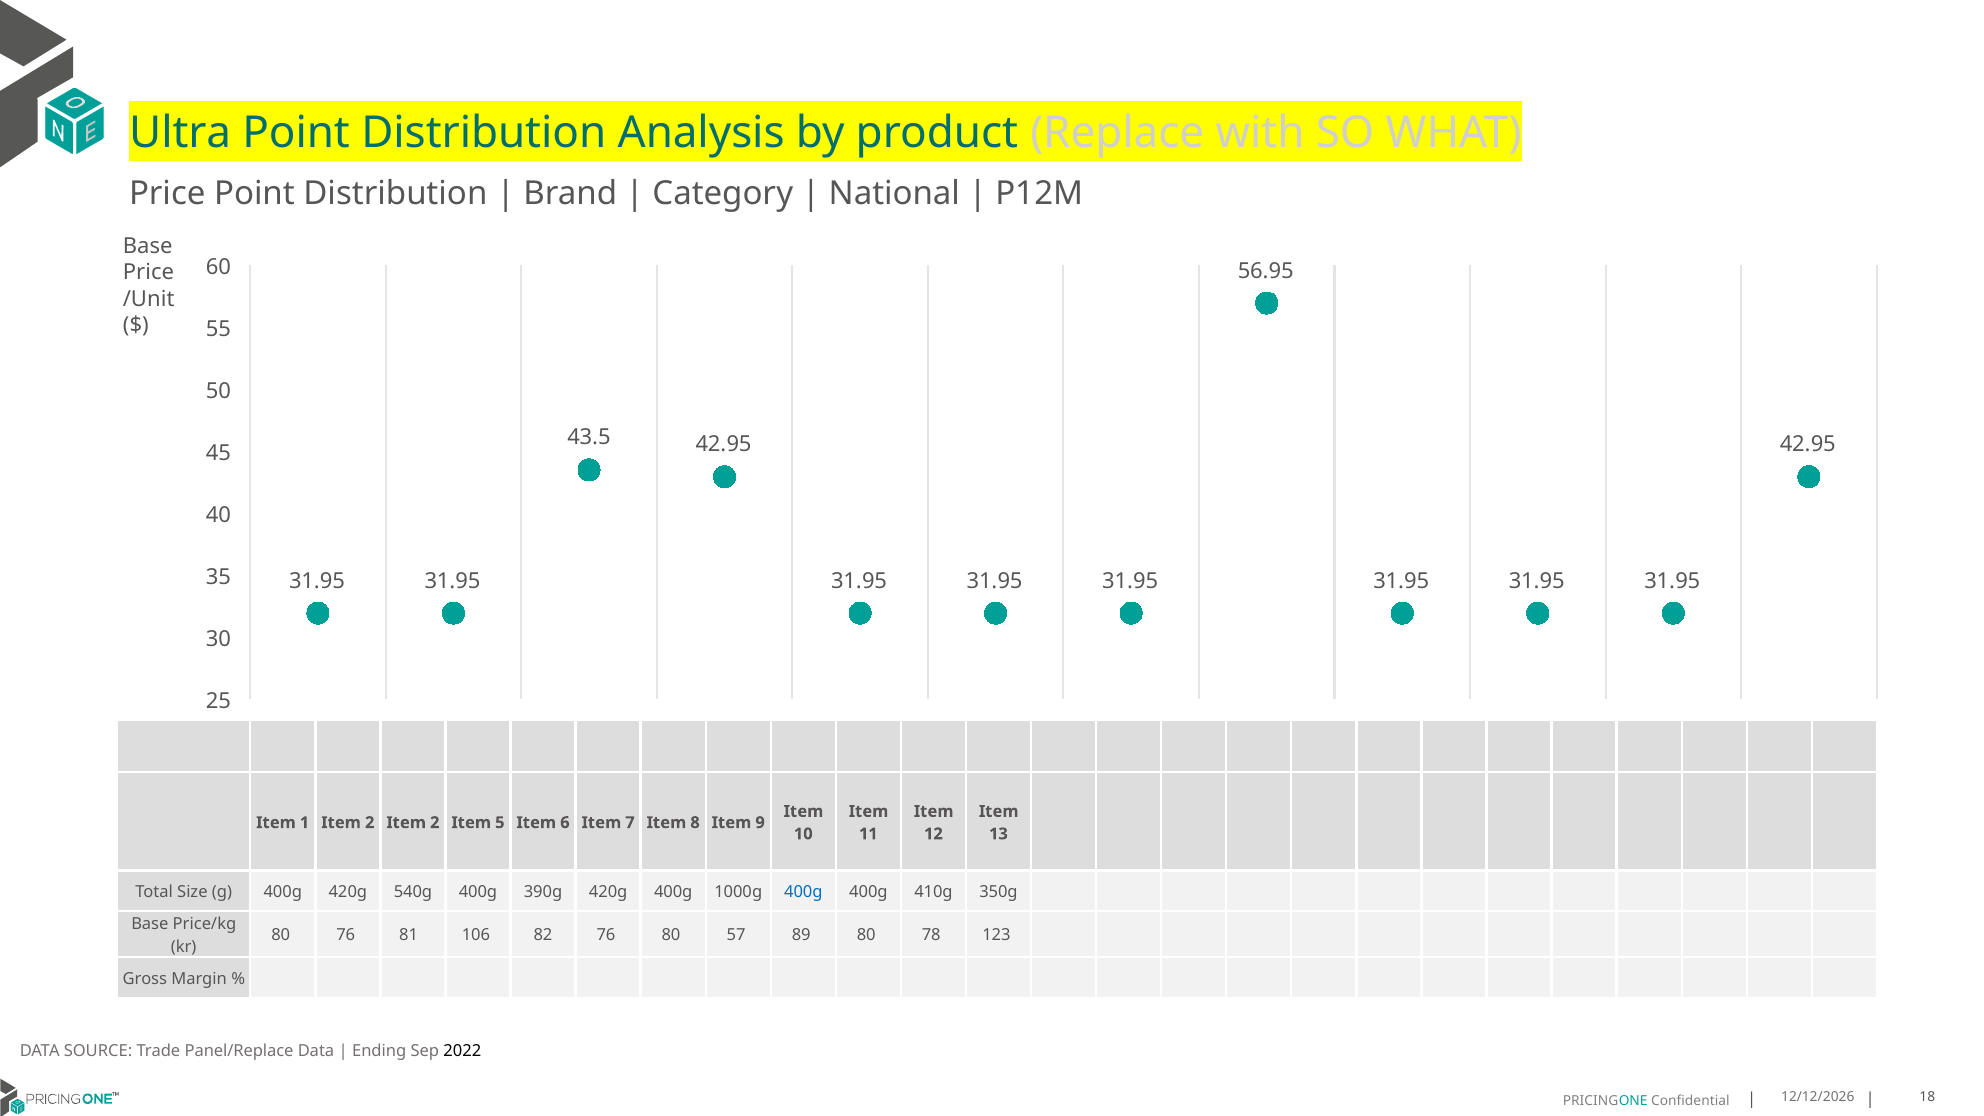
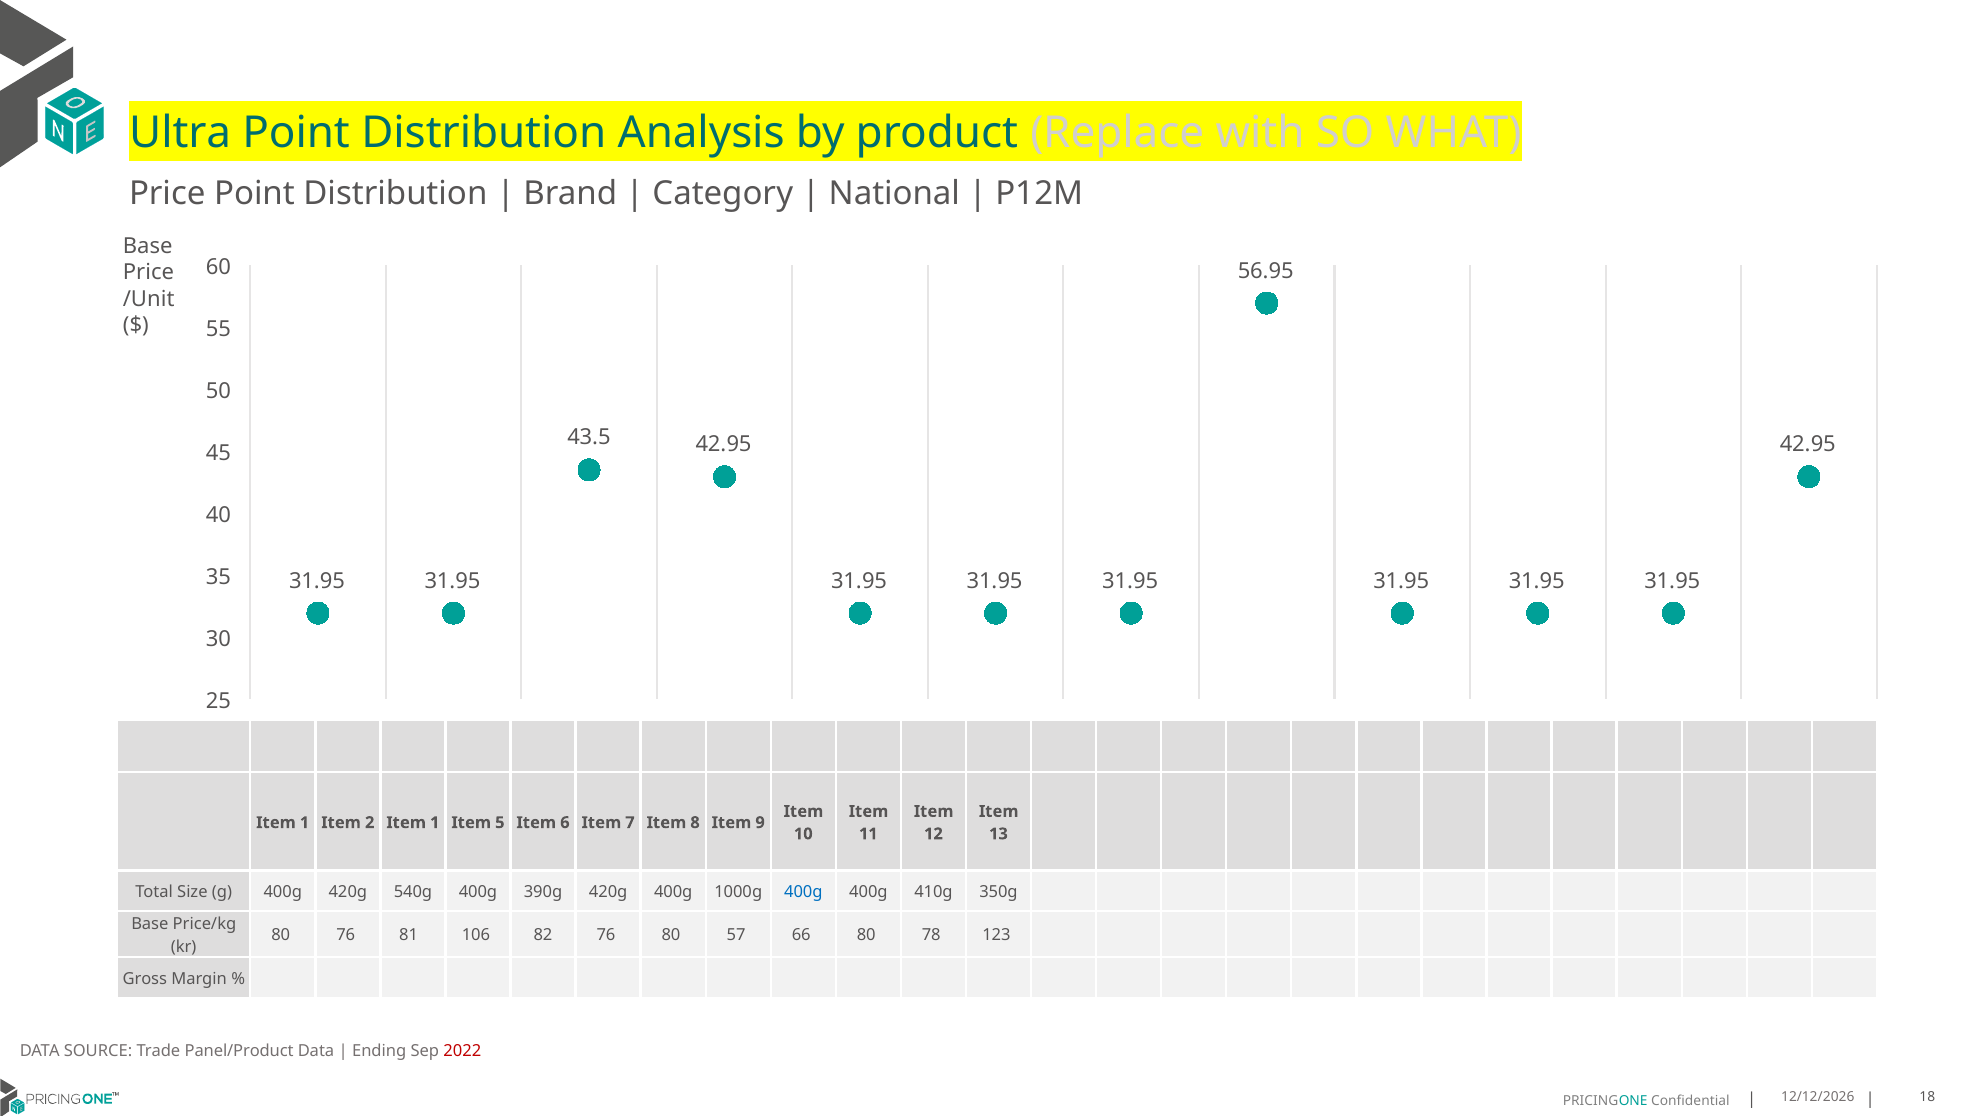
2 Item 2: 2 -> 1
89: 89 -> 66
Panel/Replace: Panel/Replace -> Panel/Product
2022 colour: black -> red
